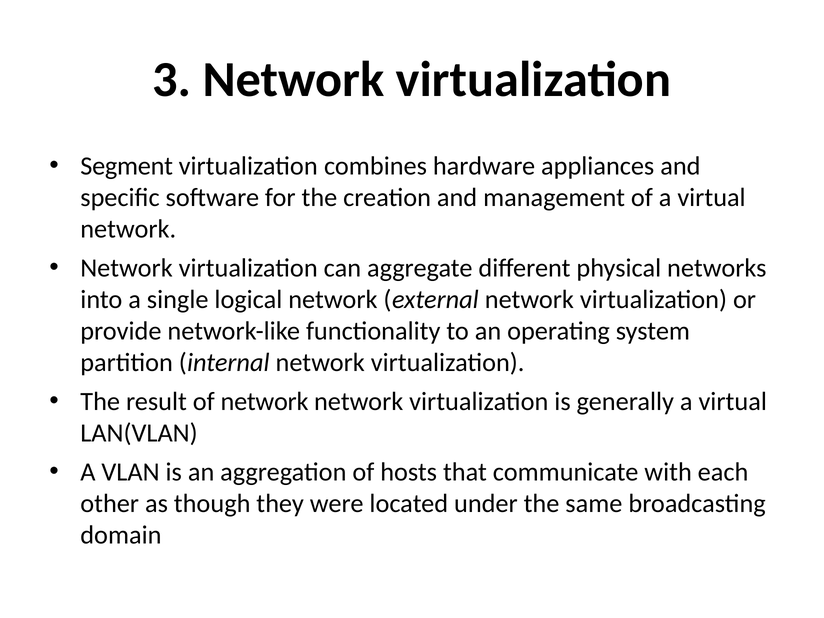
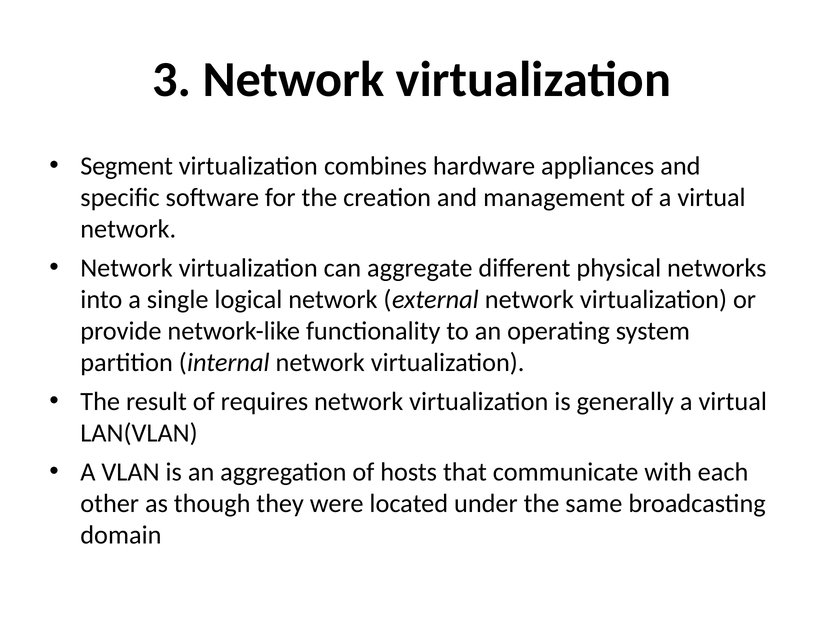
of network: network -> requires
